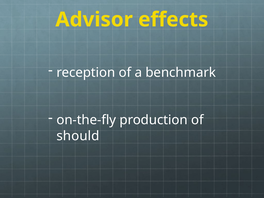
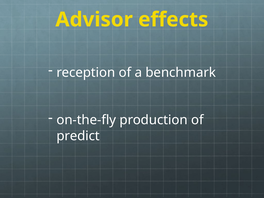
should: should -> predict
